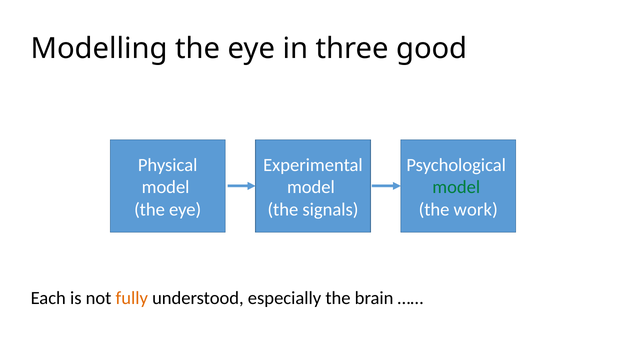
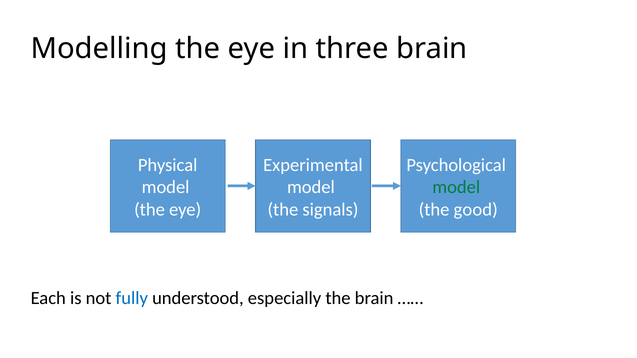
three good: good -> brain
work: work -> good
fully colour: orange -> blue
